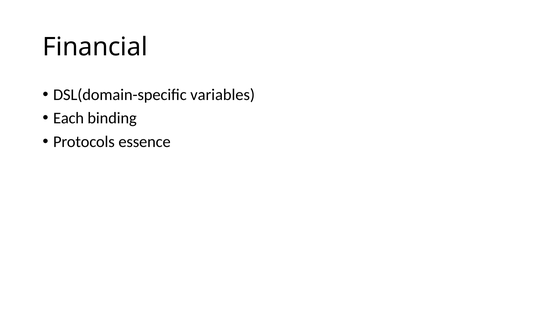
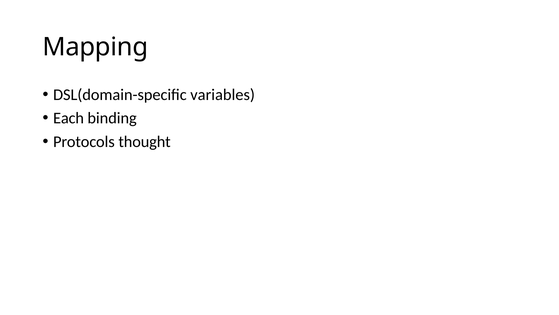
Financial: Financial -> Mapping
essence: essence -> thought
